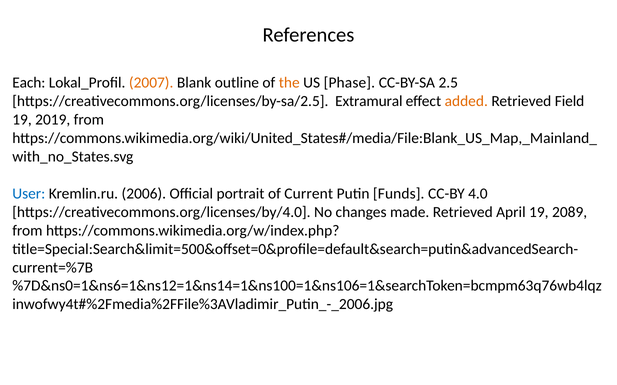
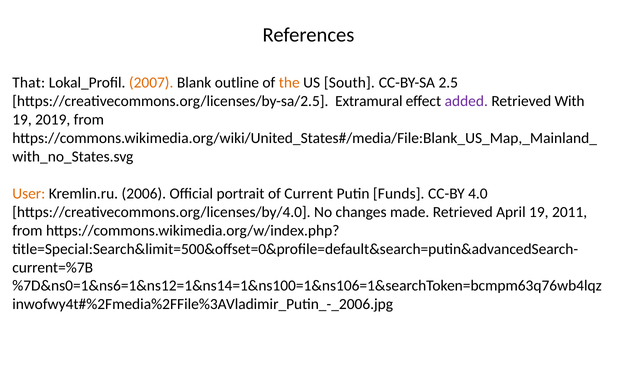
Each: Each -> That
Phase: Phase -> South
added colour: orange -> purple
Field: Field -> With
User colour: blue -> orange
2089: 2089 -> 2011
